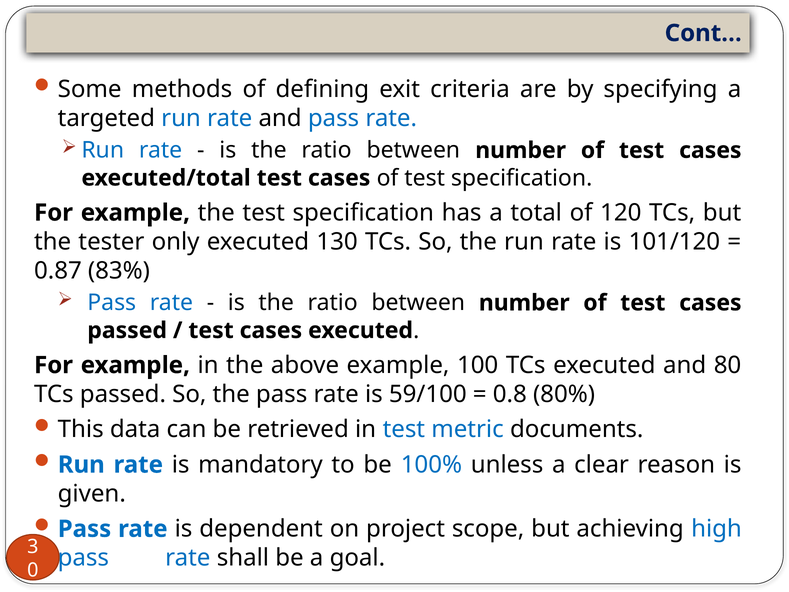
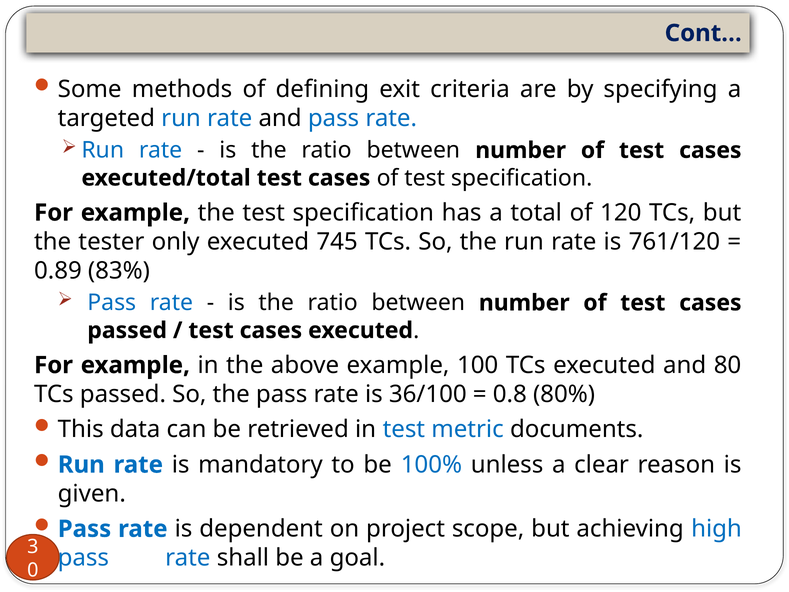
130: 130 -> 745
101/120: 101/120 -> 761/120
0.87: 0.87 -> 0.89
59/100: 59/100 -> 36/100
